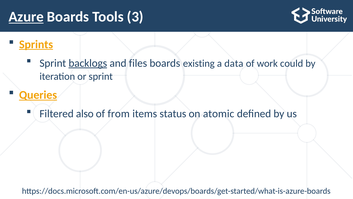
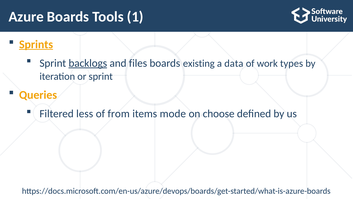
Azure underline: present -> none
3: 3 -> 1
could: could -> types
Queries underline: present -> none
also: also -> less
status: status -> mode
atomic: atomic -> choose
